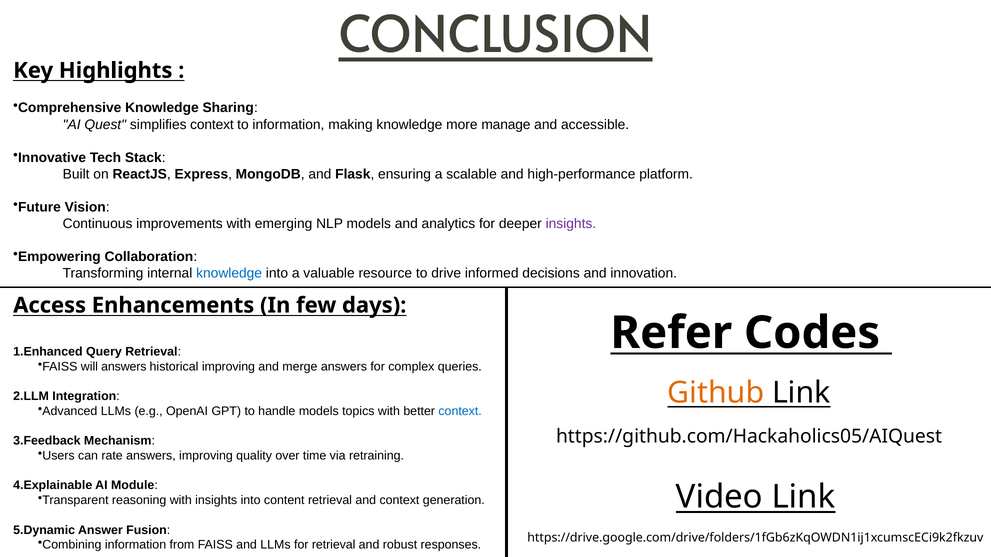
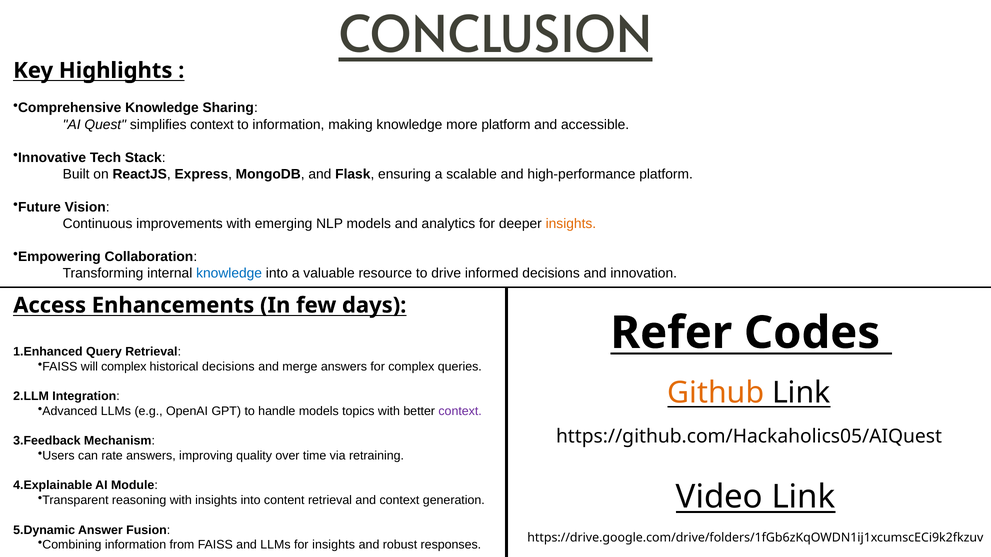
more manage: manage -> platform
insights at (571, 224) colour: purple -> orange
will answers: answers -> complex
historical improving: improving -> decisions
context at (460, 411) colour: blue -> purple
for retrieval: retrieval -> insights
